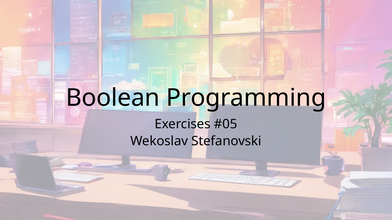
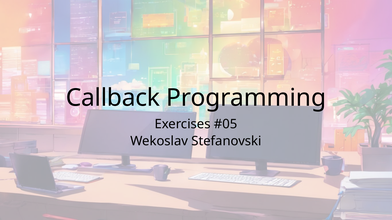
Boolean: Boolean -> Callback
